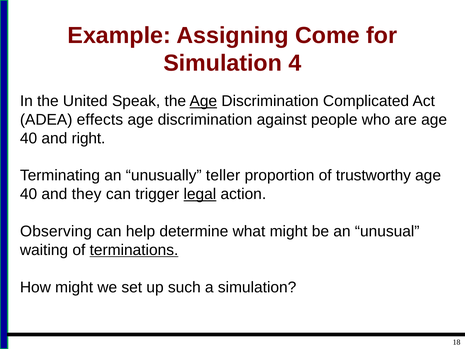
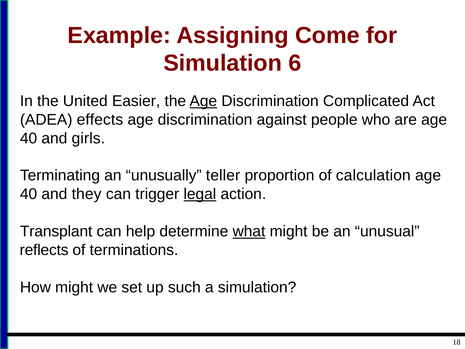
4: 4 -> 6
Speak: Speak -> Easier
right: right -> girls
trustworthy: trustworthy -> calculation
Observing: Observing -> Transplant
what underline: none -> present
waiting: waiting -> reflects
terminations underline: present -> none
